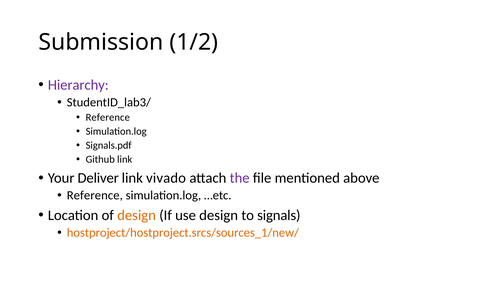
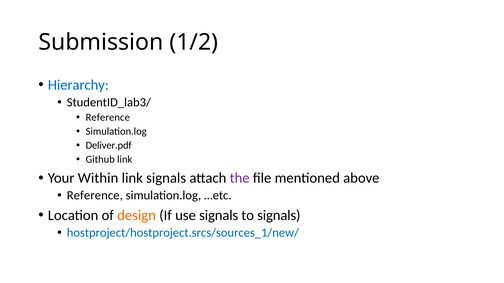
Hierarchy colour: purple -> blue
Signals.pdf: Signals.pdf -> Deliver.pdf
Deliver: Deliver -> Within
link vivado: vivado -> signals
use design: design -> signals
hostproject/hostproject.srcs/sources_1/new/ colour: orange -> blue
